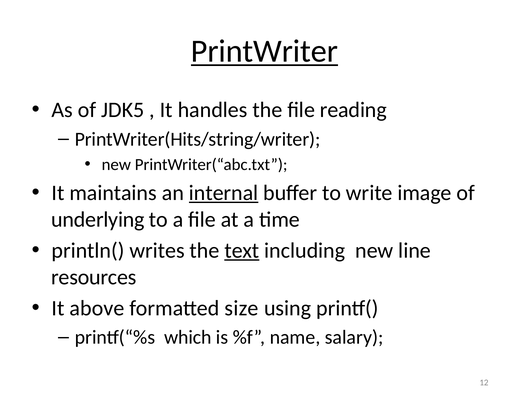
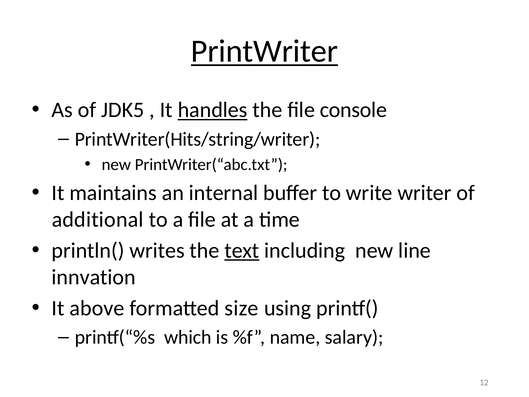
handles underline: none -> present
reading: reading -> console
internal underline: present -> none
image: image -> writer
underlying: underlying -> additional
resources: resources -> innvation
